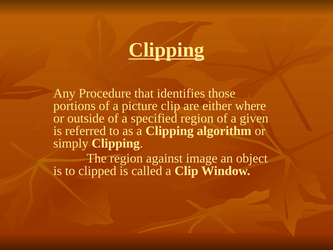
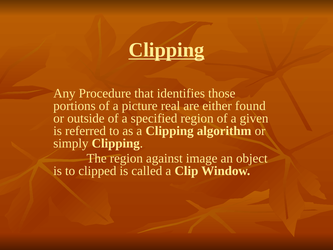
picture clip: clip -> real
where: where -> found
